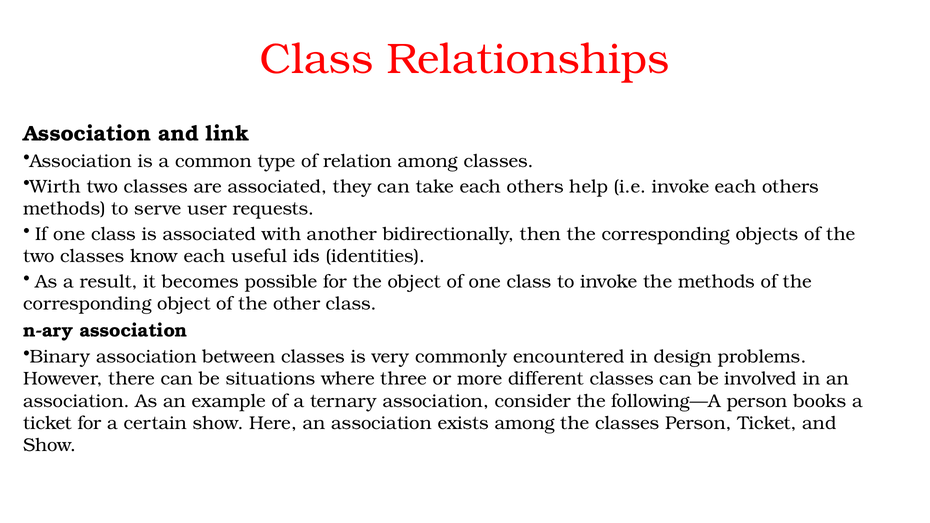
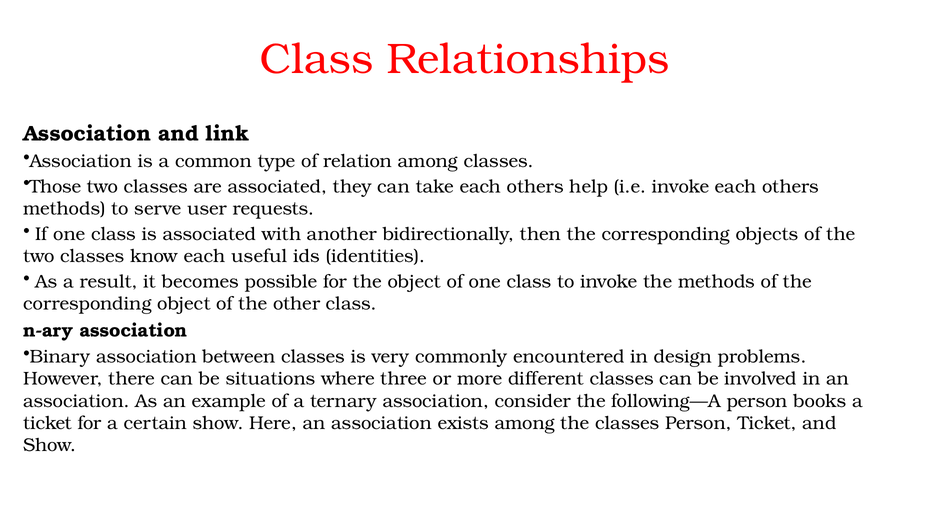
Wirth: Wirth -> Those
